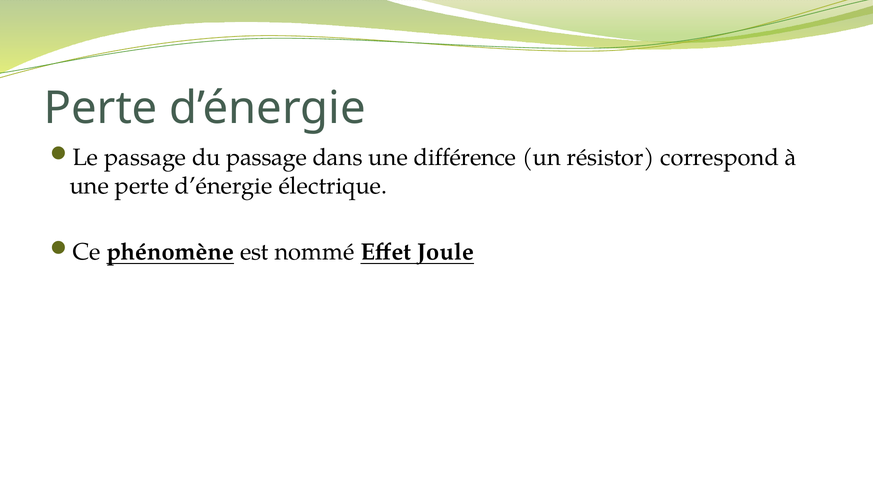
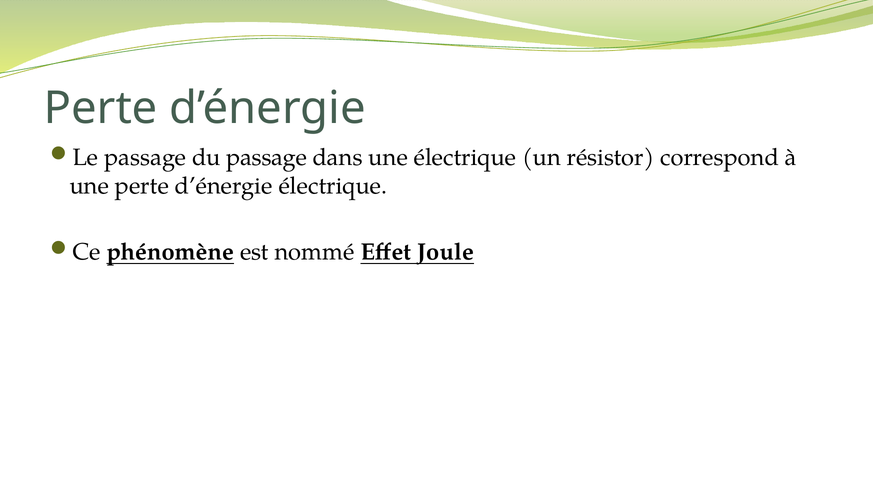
une différence: différence -> électrique
